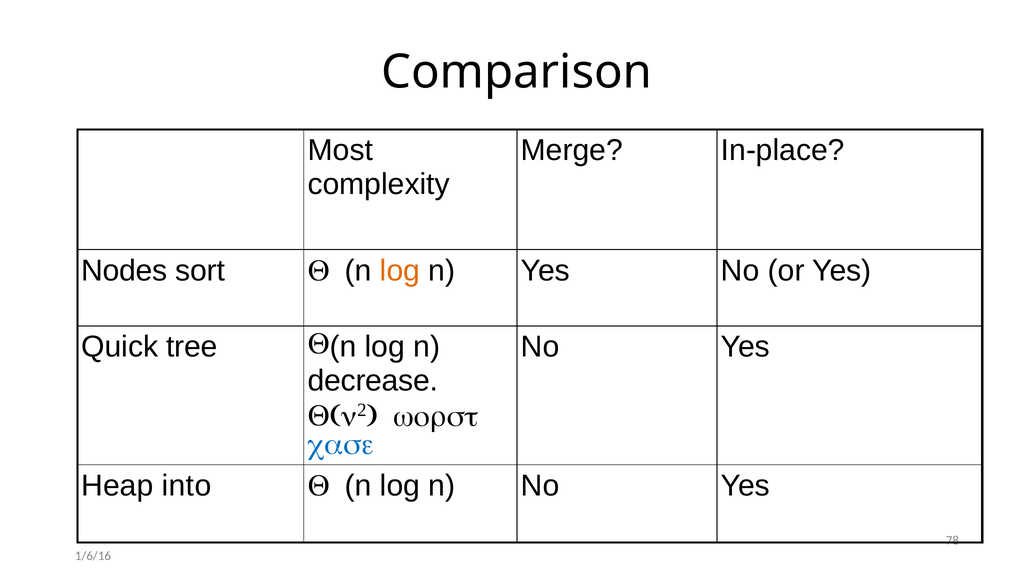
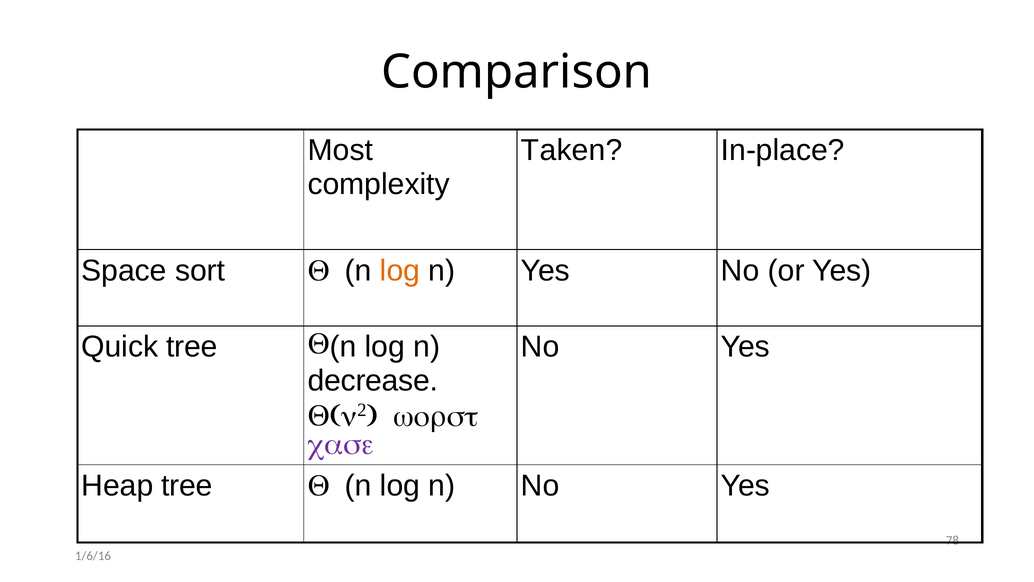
Merge: Merge -> Taken
Nodes: Nodes -> Space
case colour: blue -> purple
Heap into: into -> tree
